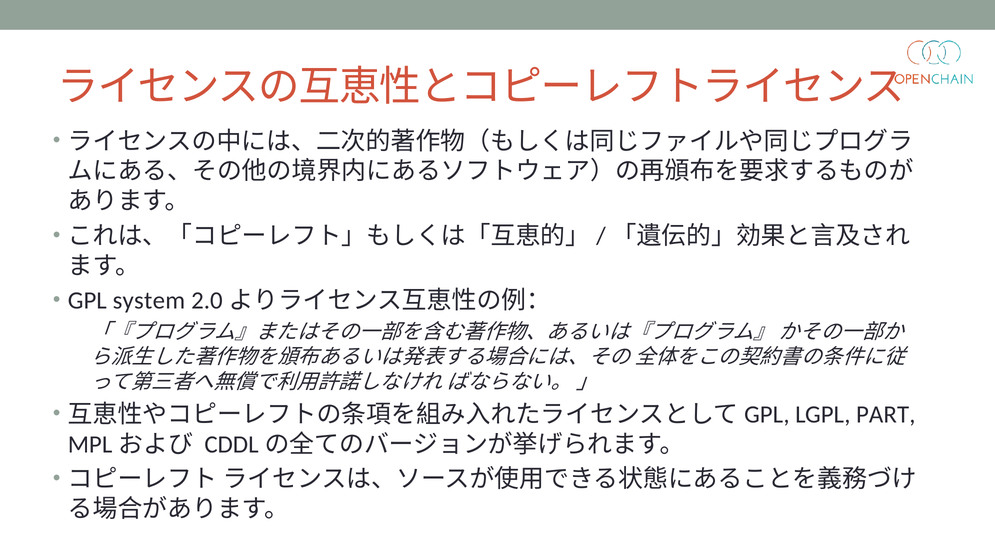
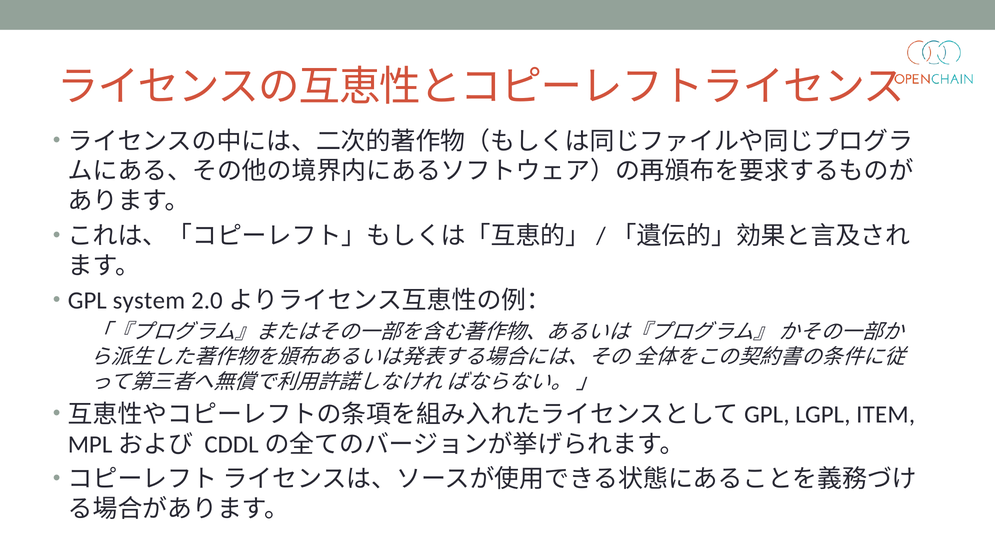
PART: PART -> ITEM
